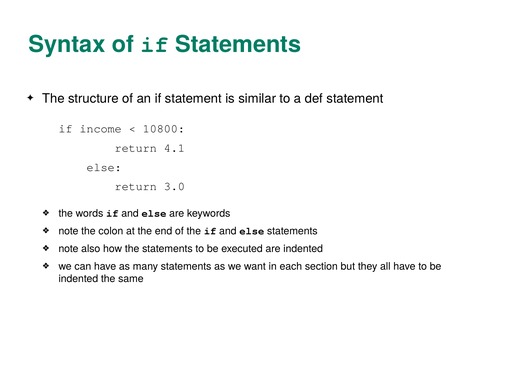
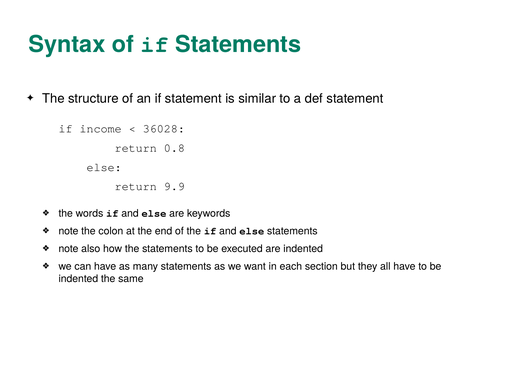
10800: 10800 -> 36028
4.1: 4.1 -> 0.8
3.0: 3.0 -> 9.9
